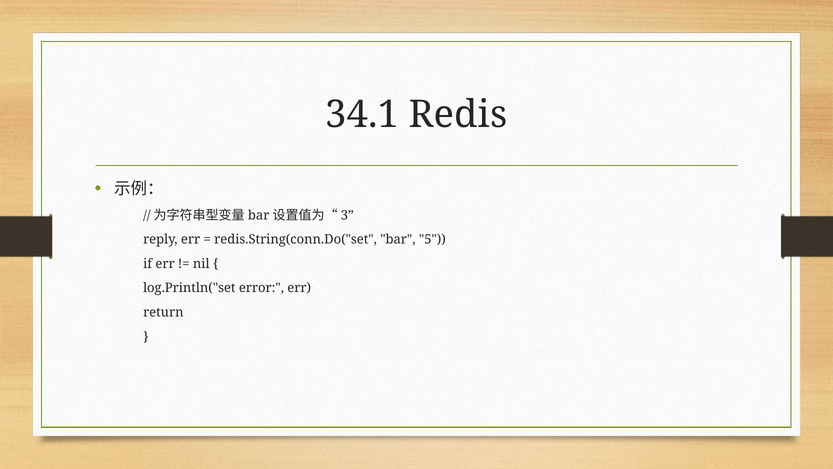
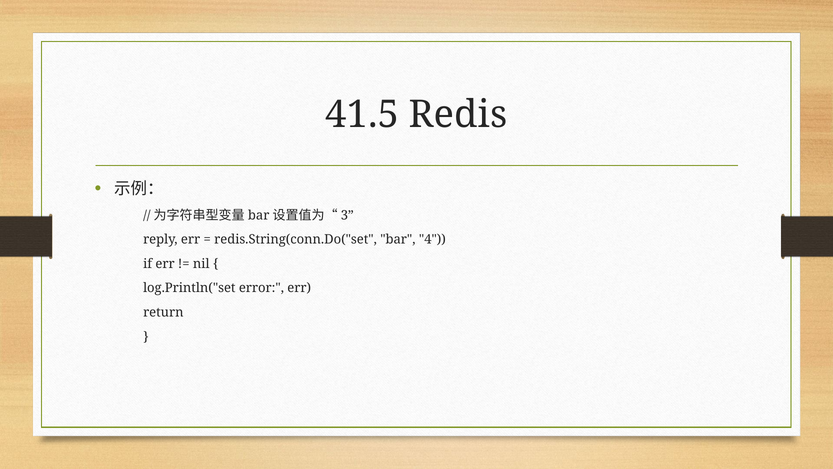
34.1: 34.1 -> 41.5
5: 5 -> 4
